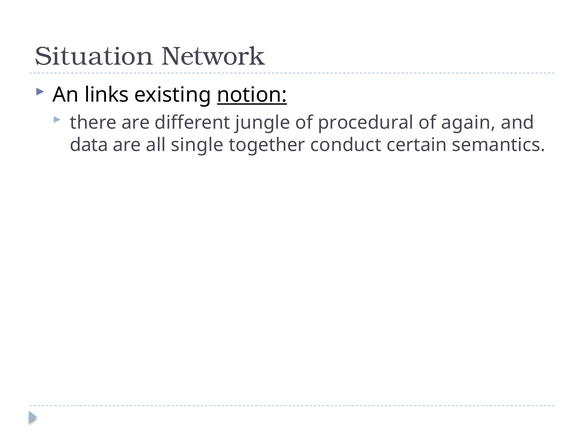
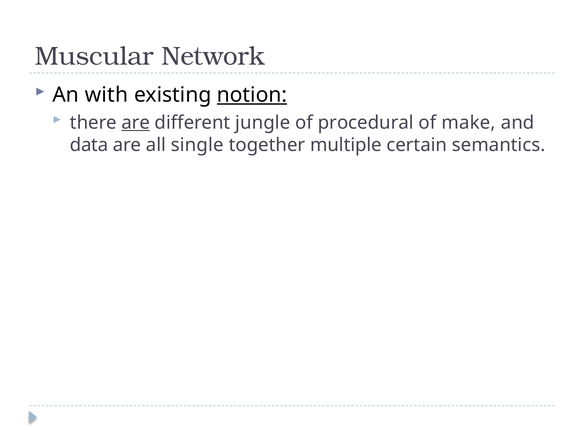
Situation: Situation -> Muscular
links: links -> with
are at (136, 123) underline: none -> present
again: again -> make
conduct: conduct -> multiple
